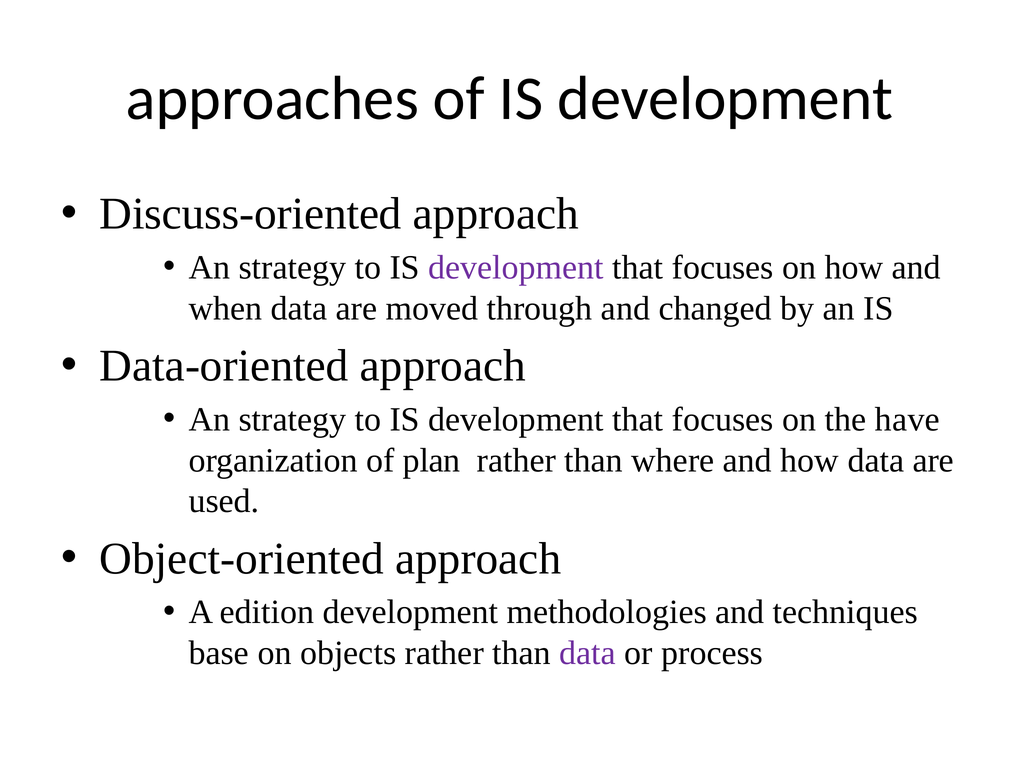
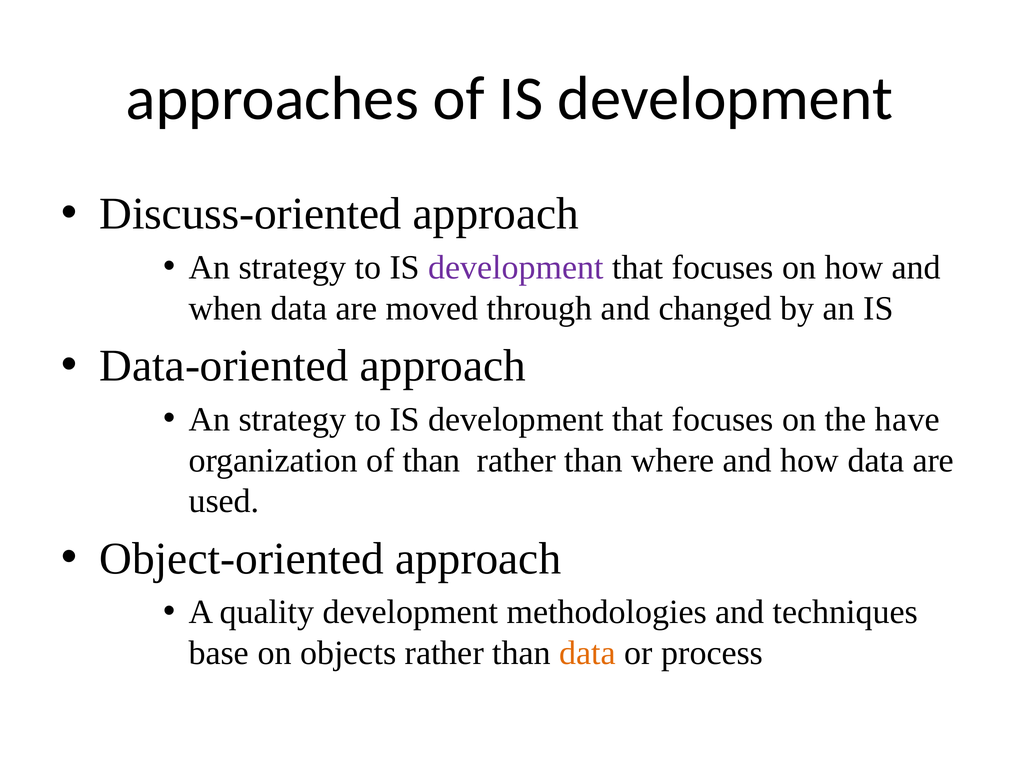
of plan: plan -> than
edition: edition -> quality
data at (588, 653) colour: purple -> orange
